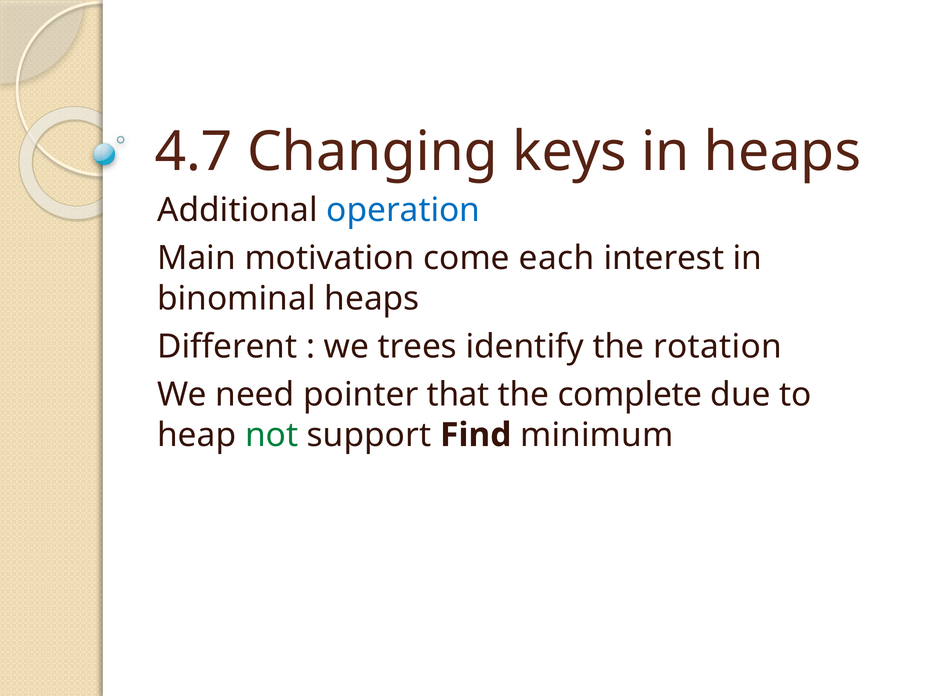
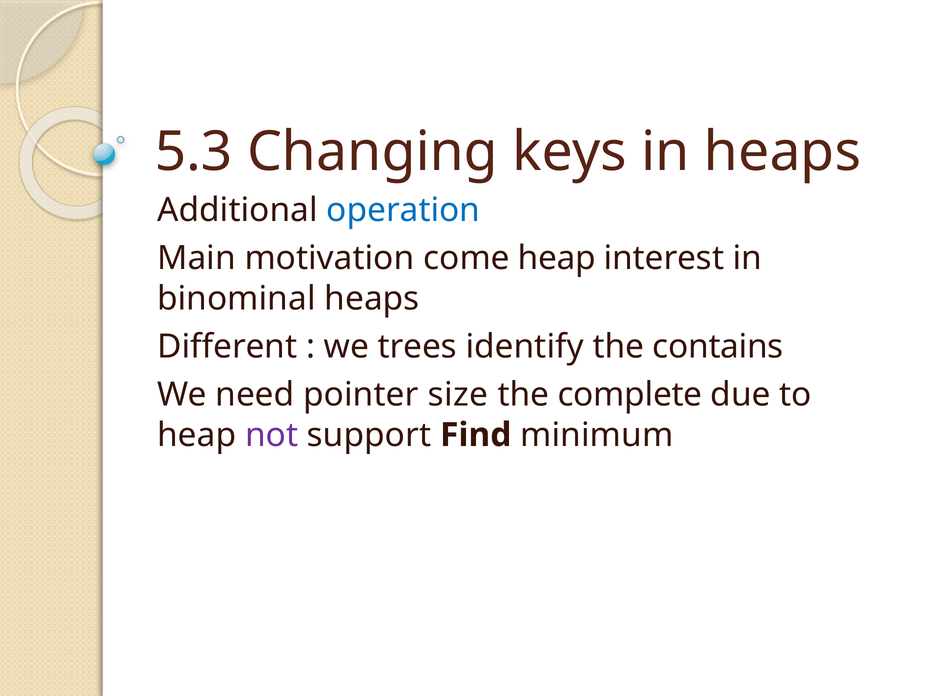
4.7: 4.7 -> 5.3
come each: each -> heap
rotation: rotation -> contains
that: that -> size
not colour: green -> purple
